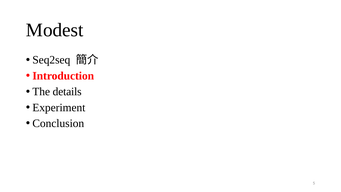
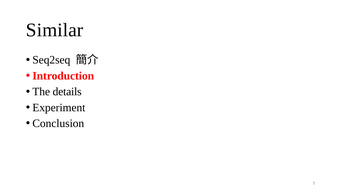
Modest: Modest -> Similar
